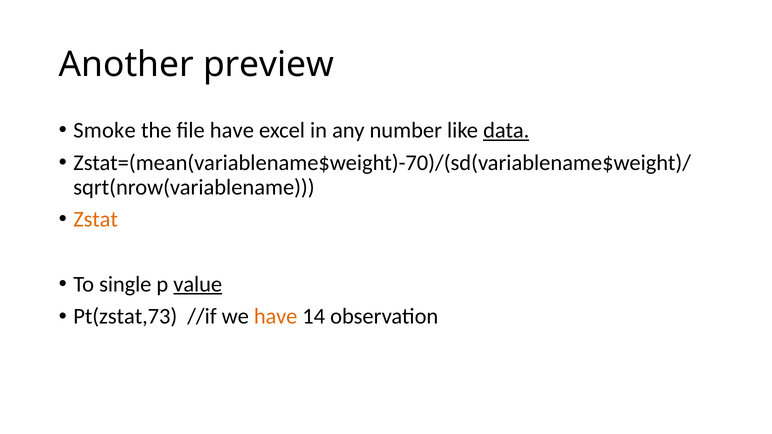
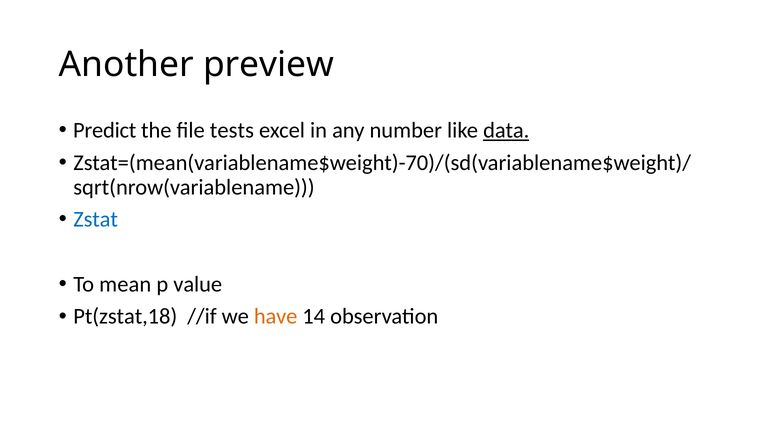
Smoke: Smoke -> Predict
file have: have -> tests
Zstat colour: orange -> blue
single: single -> mean
value underline: present -> none
Pt(zstat,73: Pt(zstat,73 -> Pt(zstat,18
